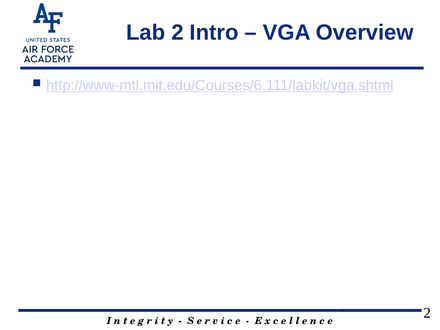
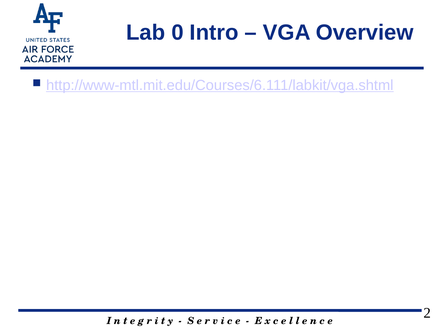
Lab 2: 2 -> 0
